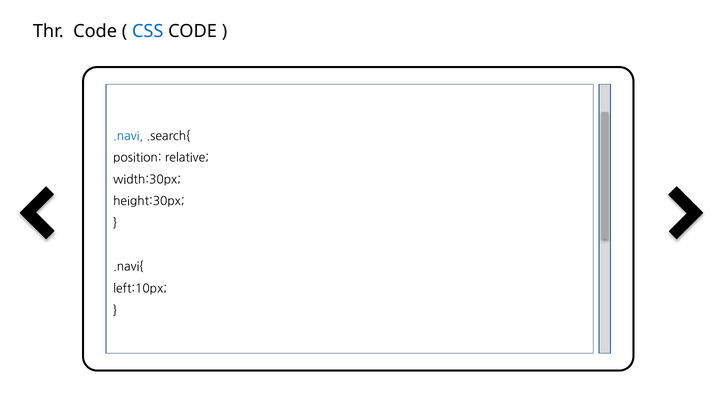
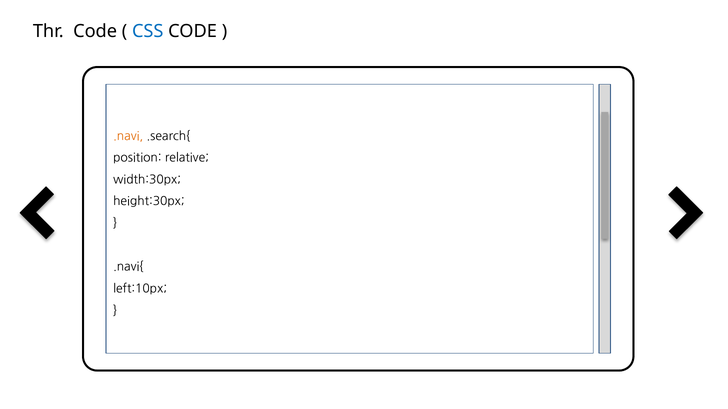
.navi colour: blue -> orange
